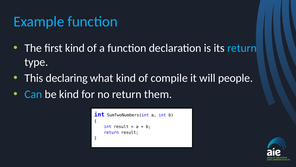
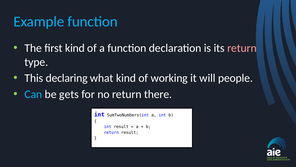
return at (242, 48) colour: light blue -> pink
compile: compile -> working
be kind: kind -> gets
them: them -> there
